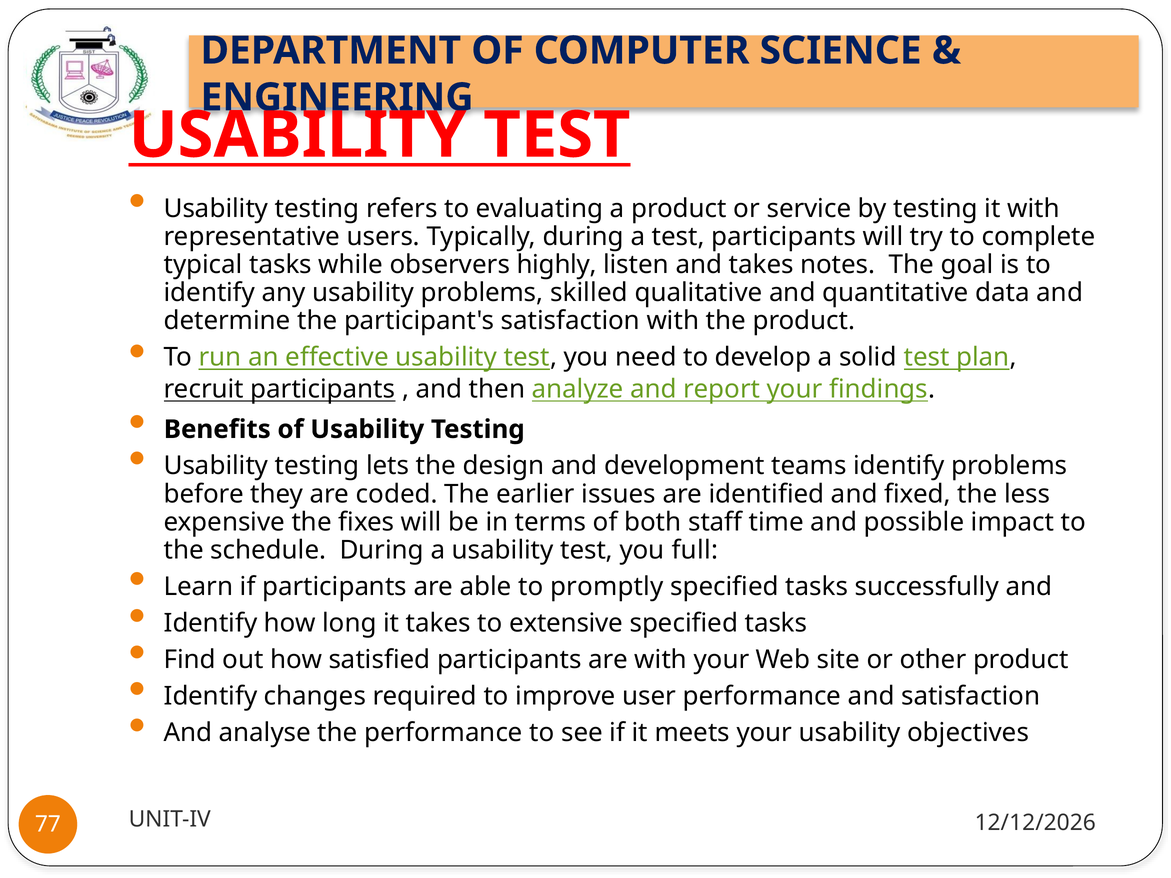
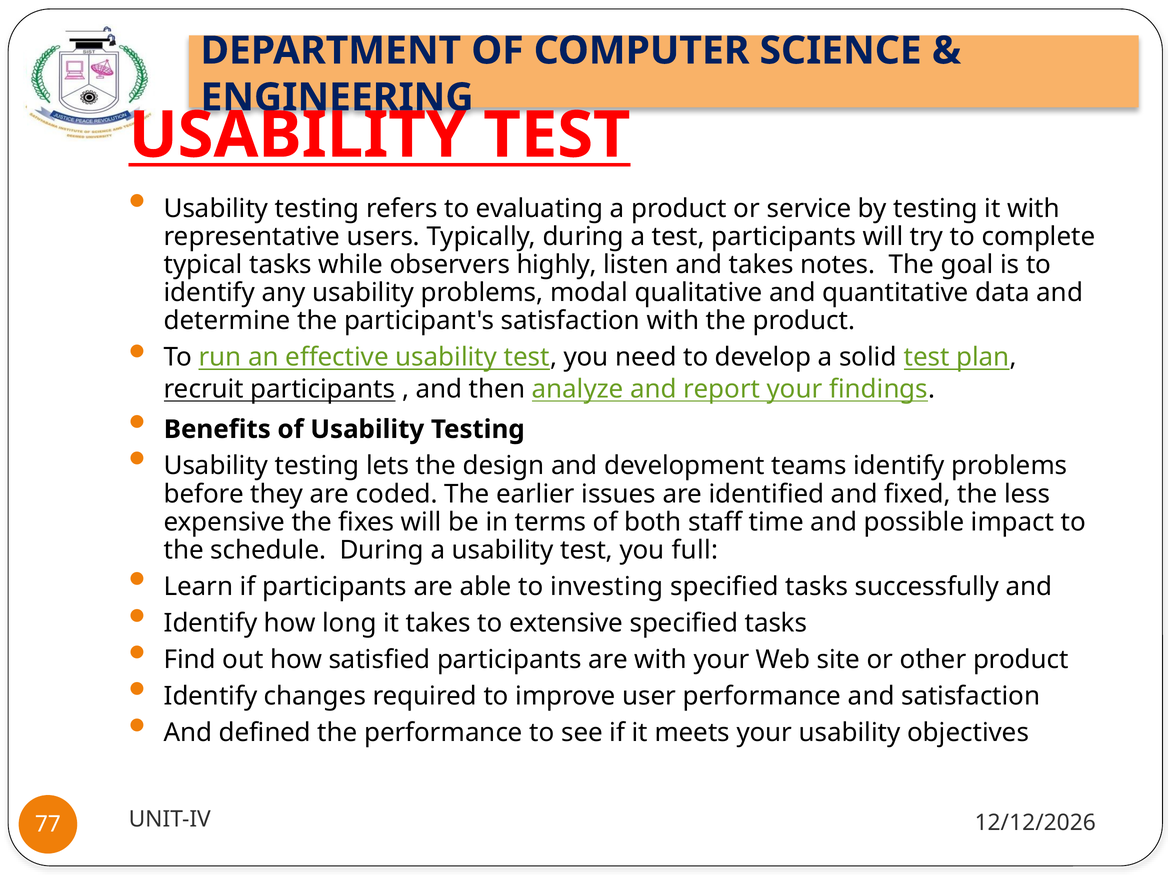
skilled: skilled -> modal
promptly: promptly -> investing
analyse: analyse -> defined
